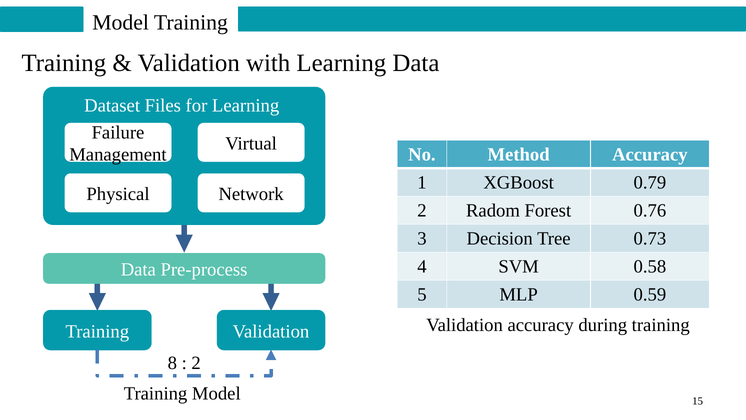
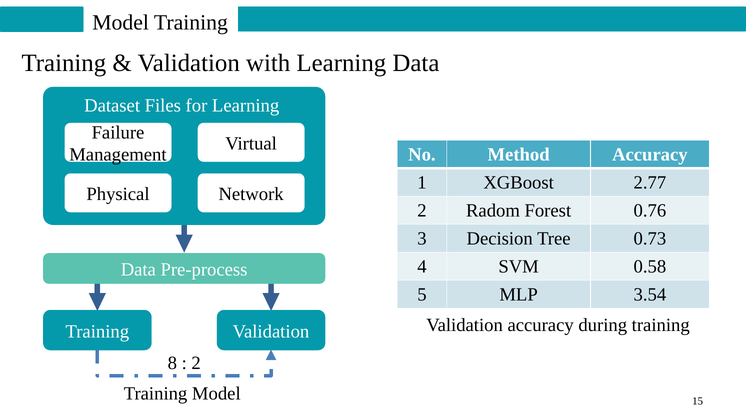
0.79: 0.79 -> 2.77
0.59: 0.59 -> 3.54
